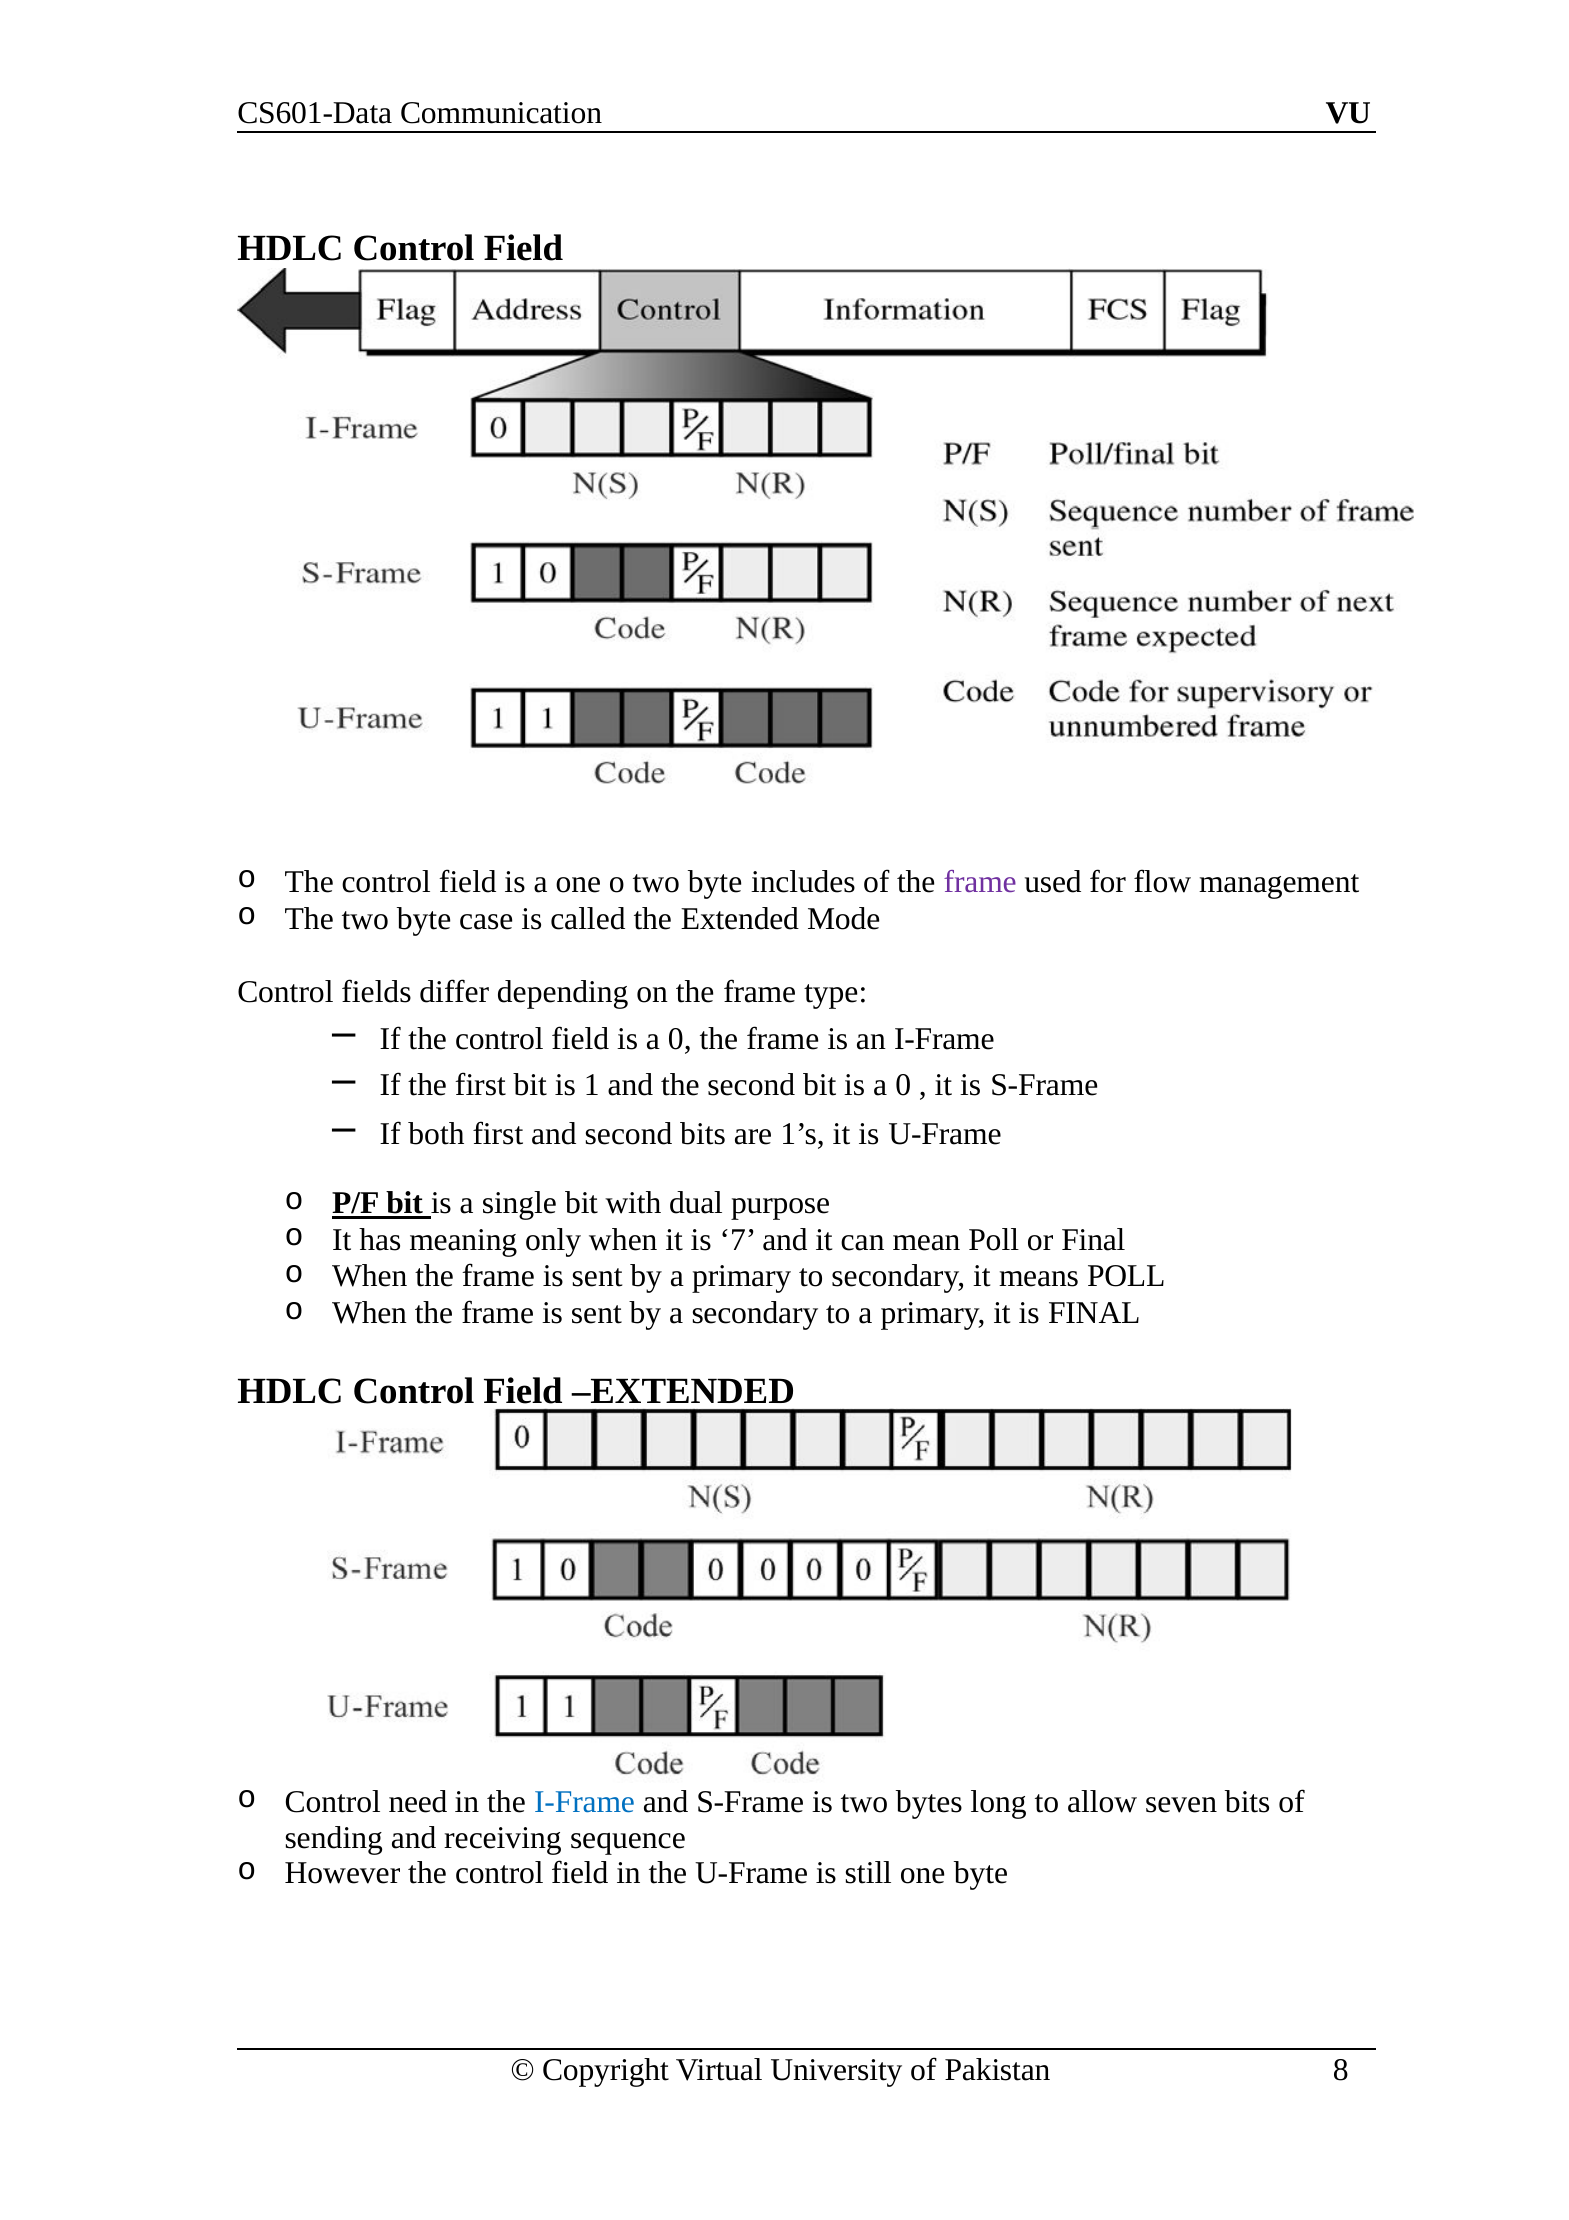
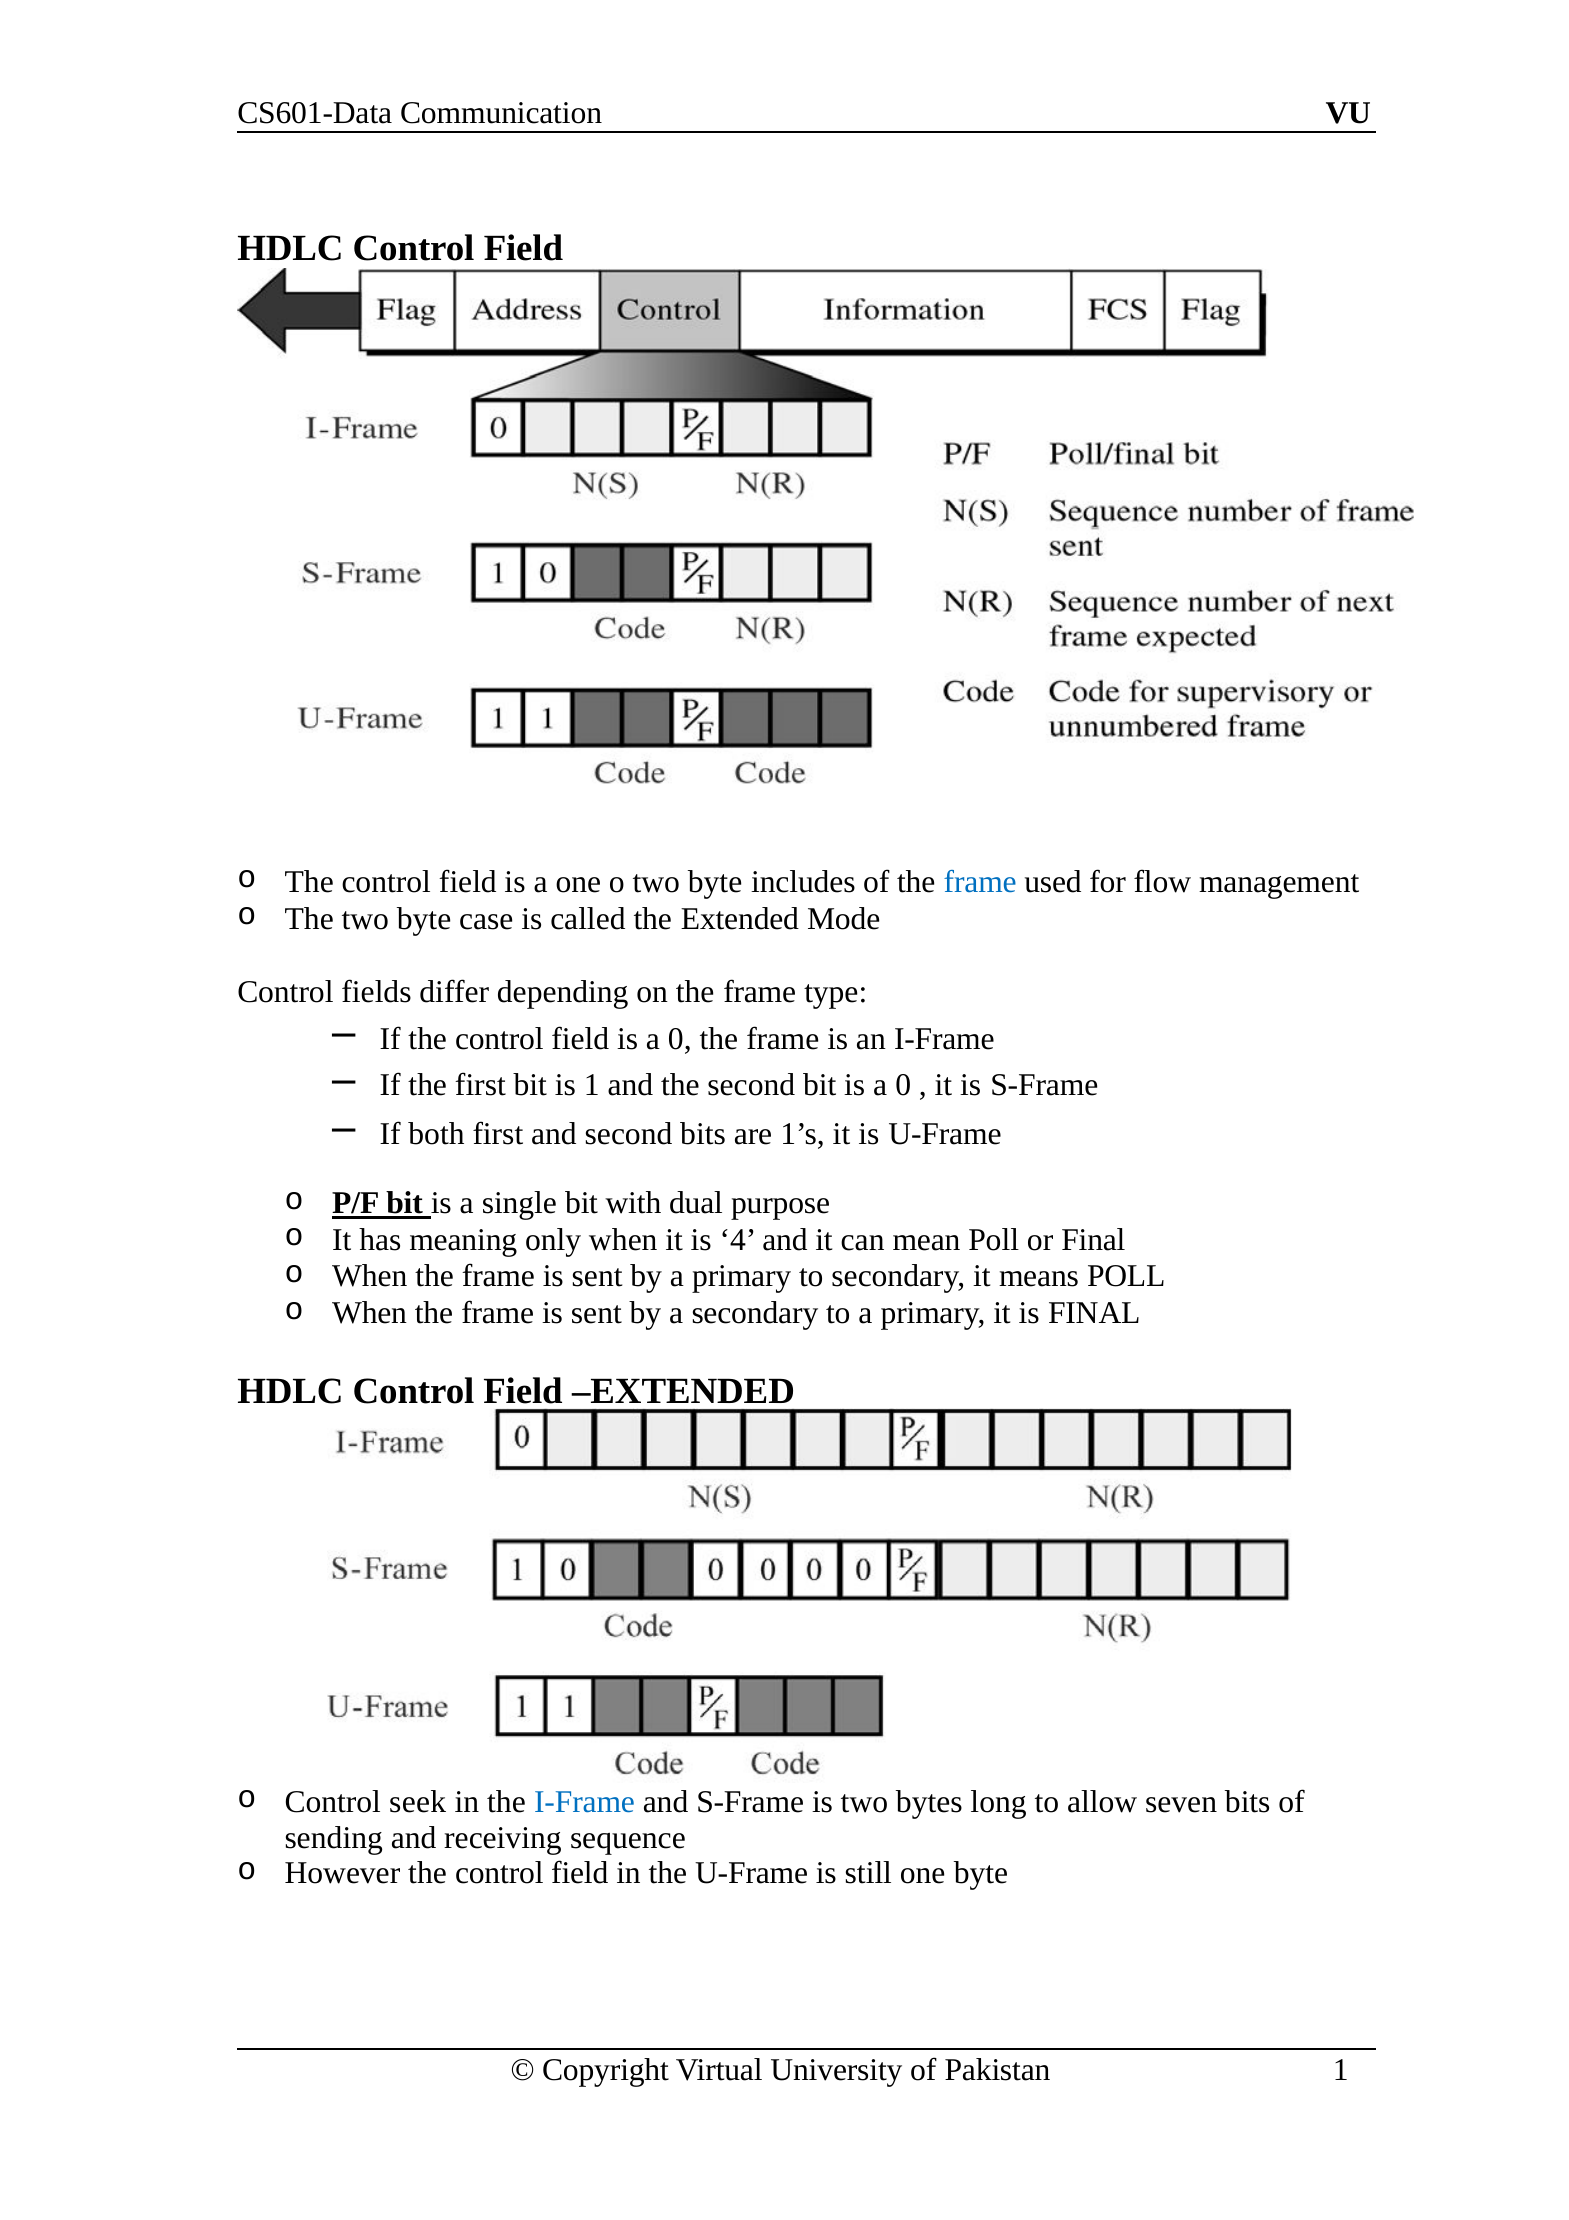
frame at (980, 882) colour: purple -> blue
7: 7 -> 4
need: need -> seek
Pakistan 8: 8 -> 1
